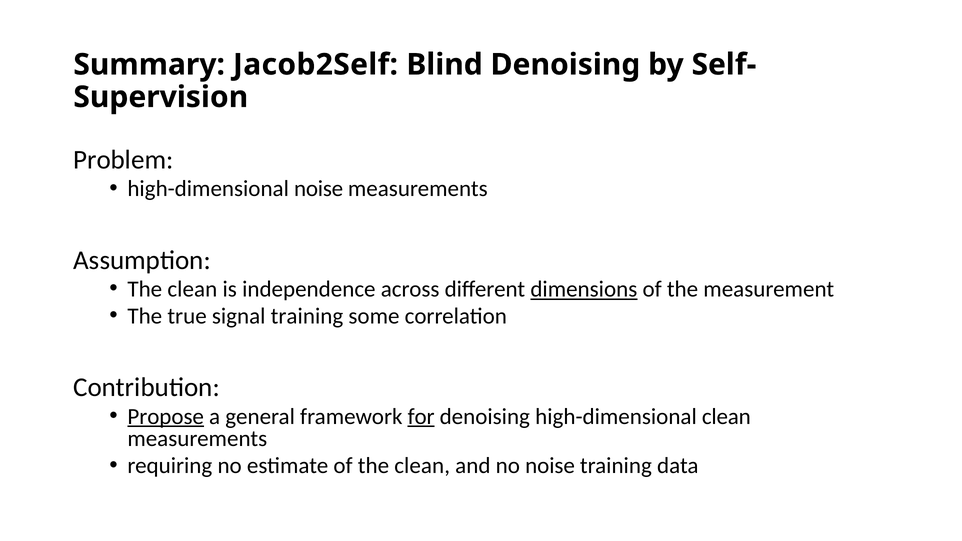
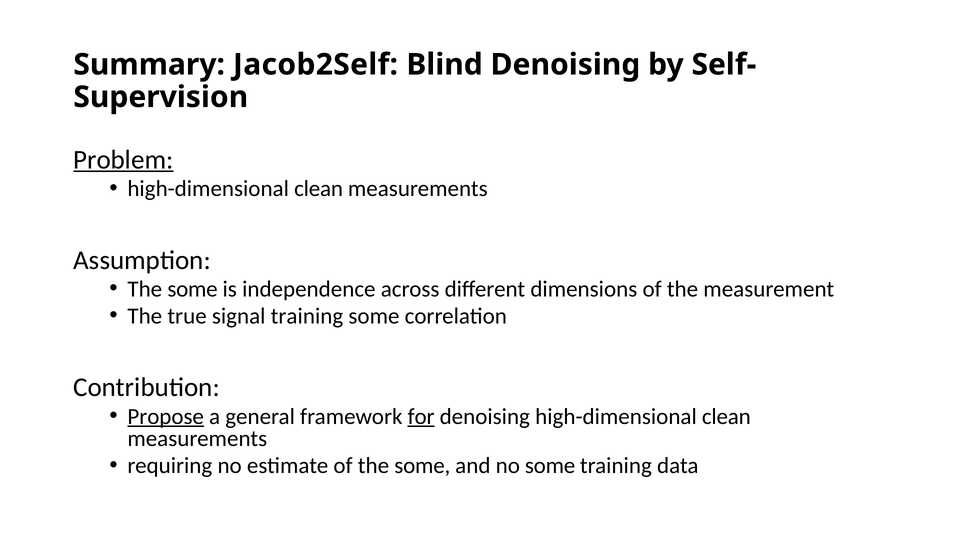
Problem underline: none -> present
noise at (319, 189): noise -> clean
clean at (192, 289): clean -> some
dimensions underline: present -> none
of the clean: clean -> some
no noise: noise -> some
